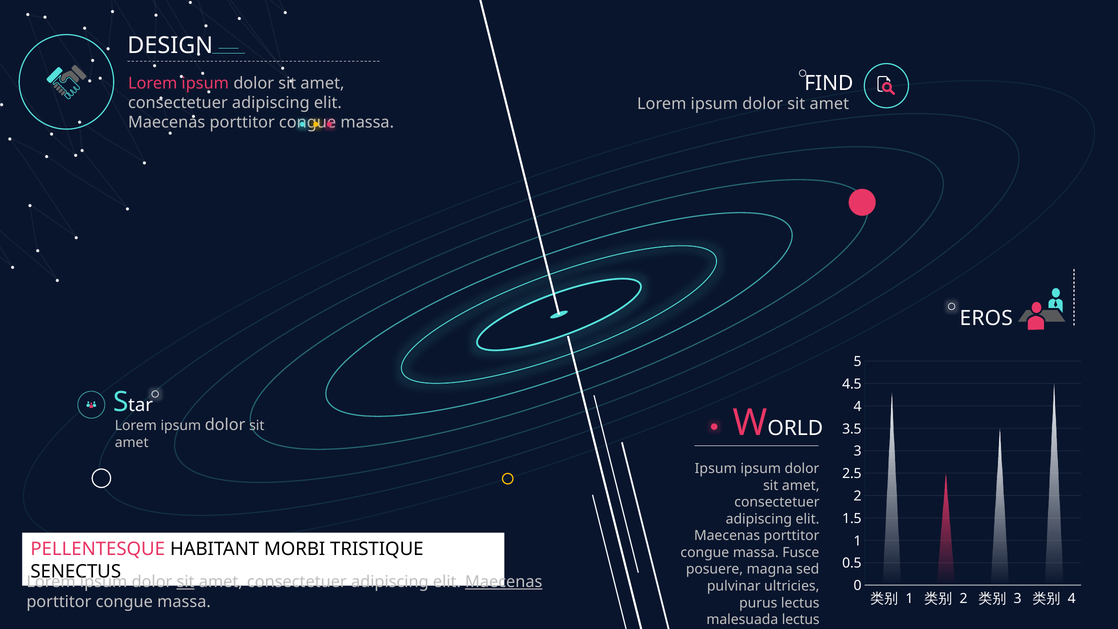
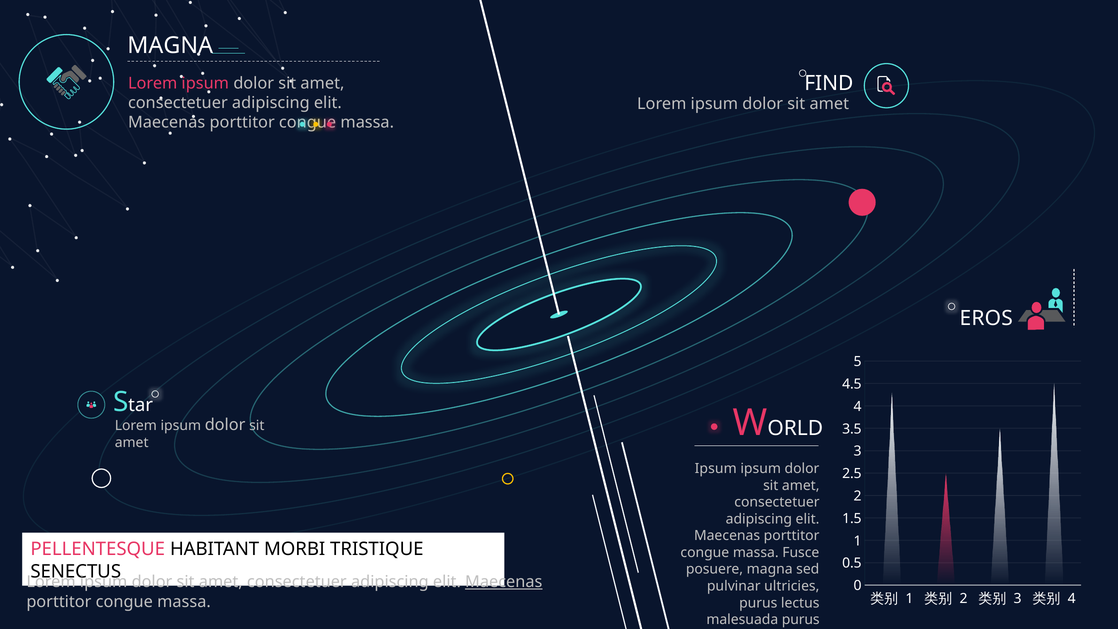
DESIGN at (170, 46): DESIGN -> MAGNA
sit at (186, 582) underline: present -> none
malesuada lectus: lectus -> purus
